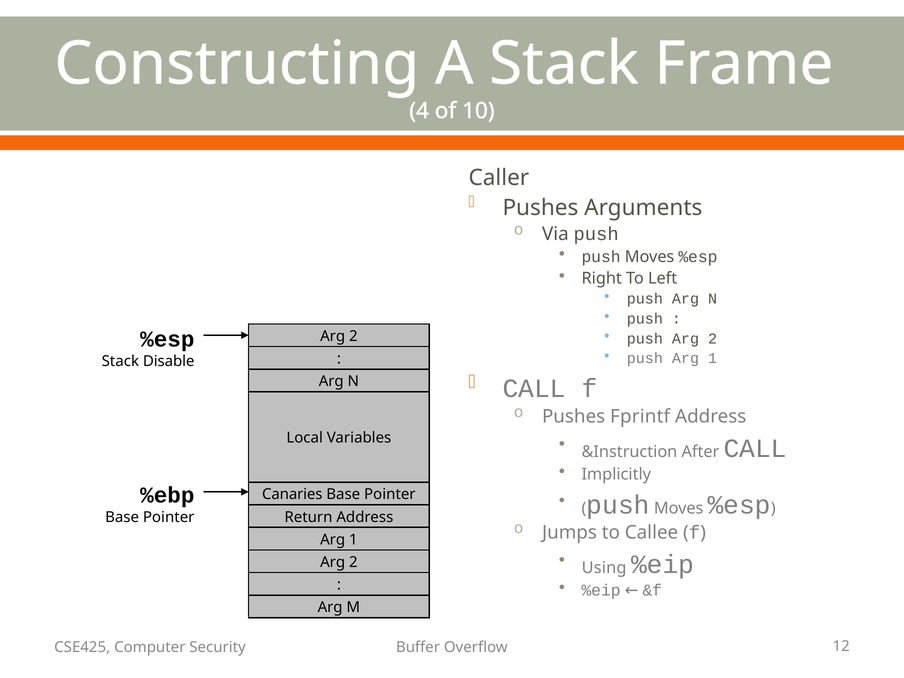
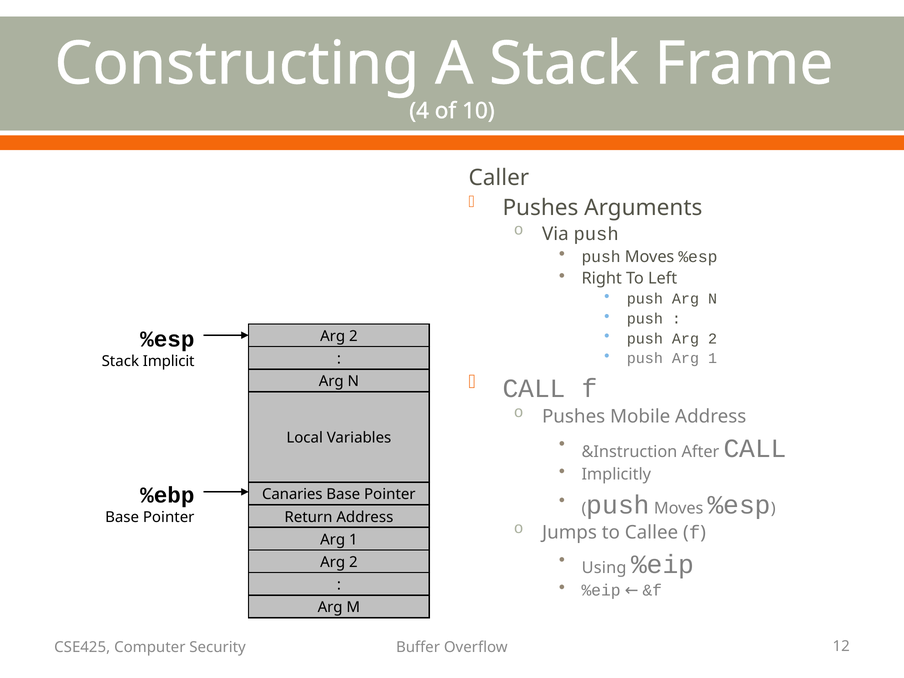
Disable: Disable -> Implicit
Fprintf: Fprintf -> Mobile
